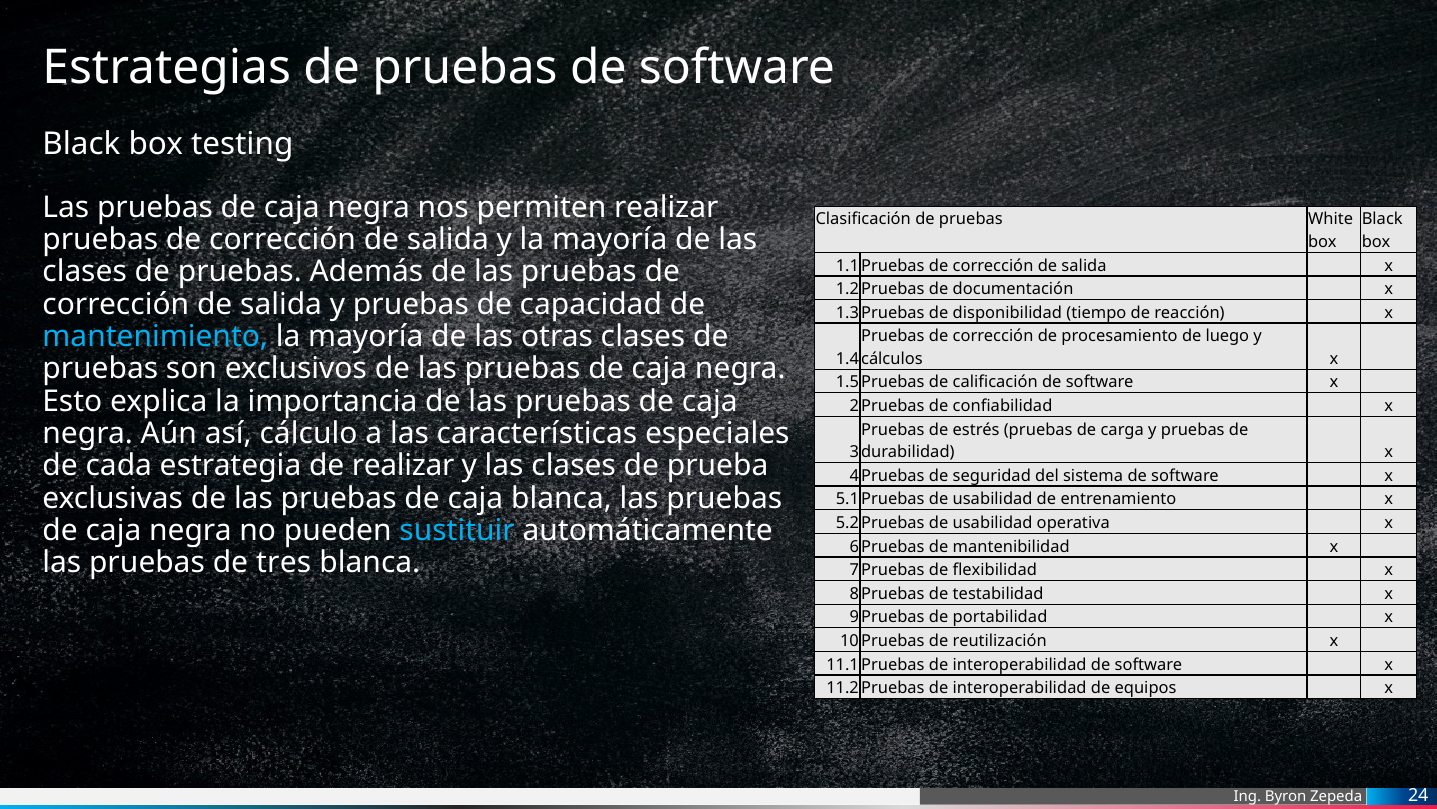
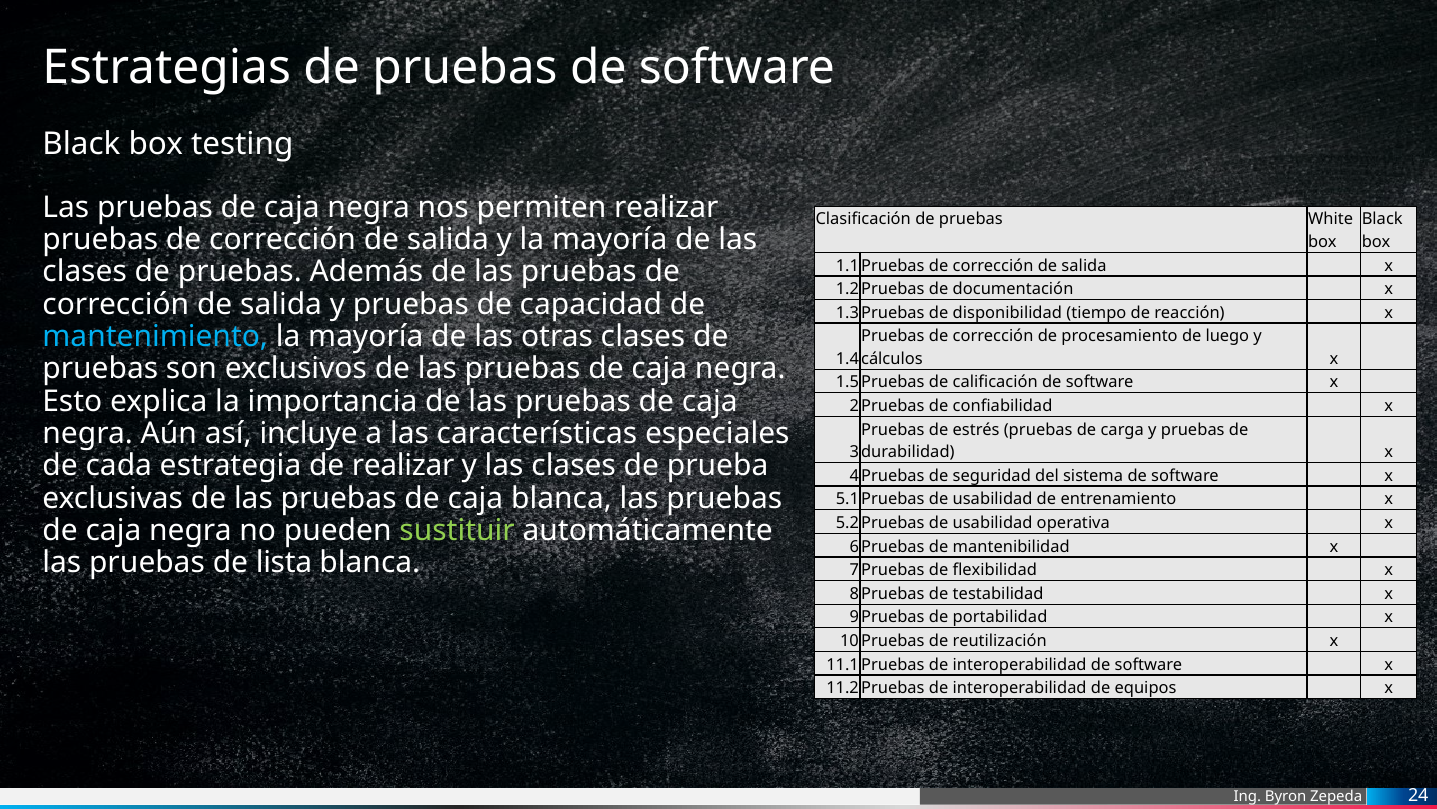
cálculo: cálculo -> incluye
sustituir colour: light blue -> light green
tres: tres -> lista
